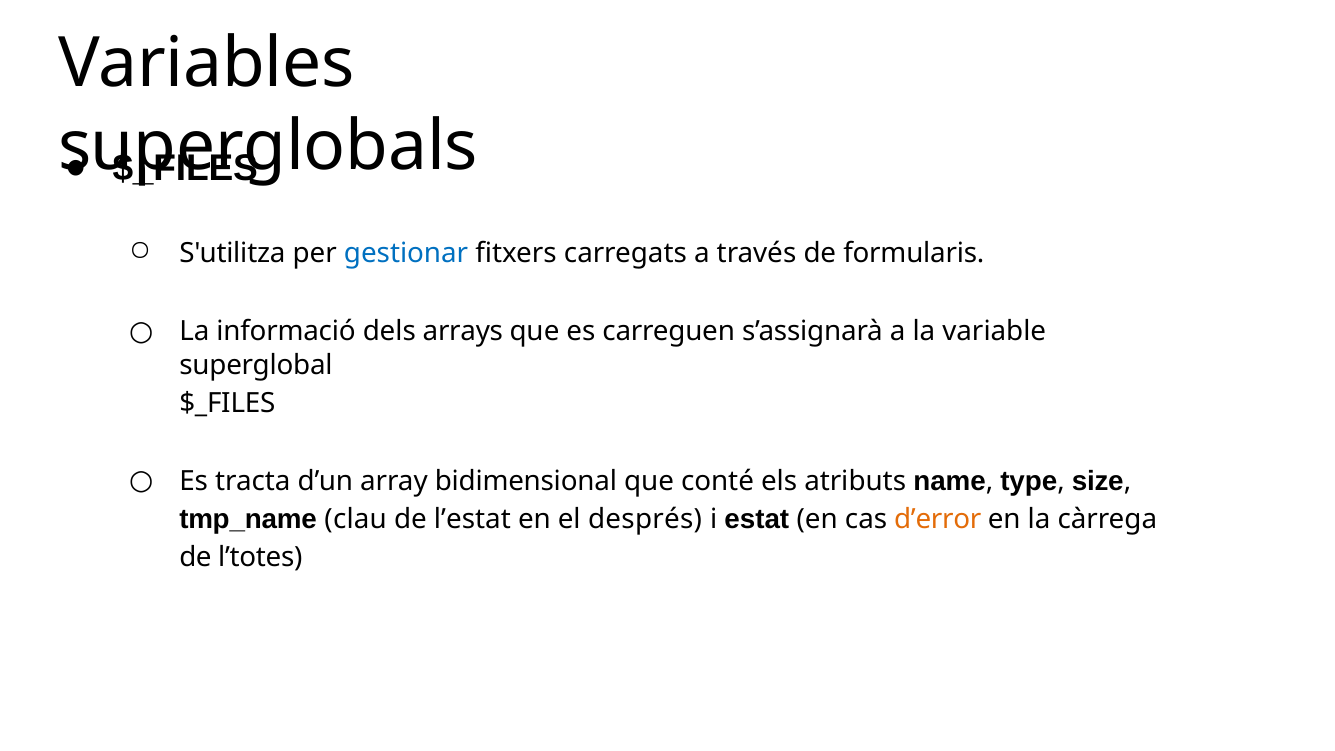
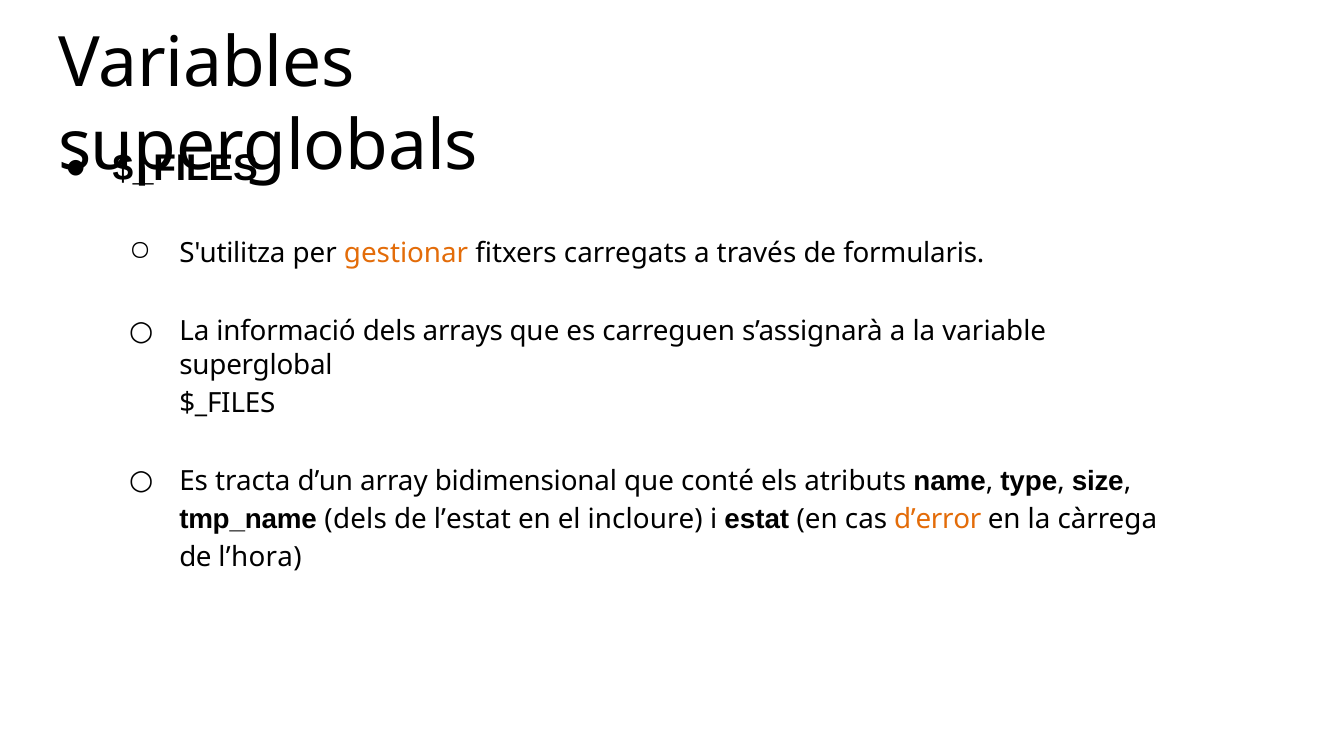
gestionar colour: blue -> orange
tmp_name clau: clau -> dels
després: després -> incloure
l’totes: l’totes -> l’hora
